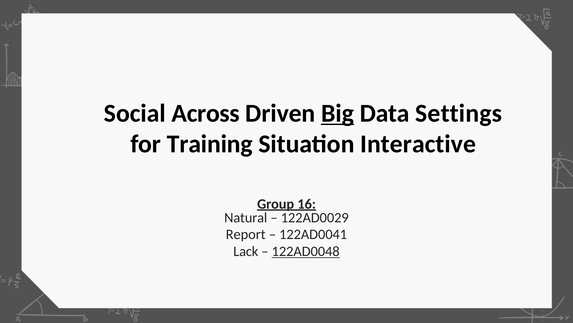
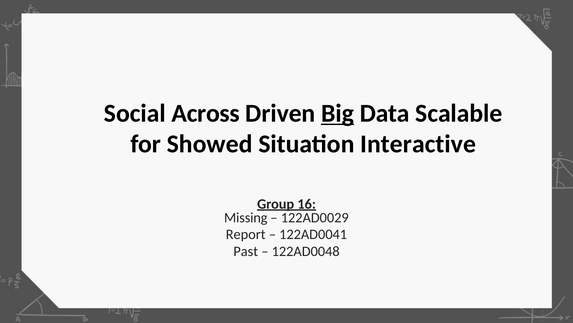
Settings: Settings -> Scalable
Training: Training -> Showed
Natural: Natural -> Missing
Lack: Lack -> Past
122AD0048 underline: present -> none
